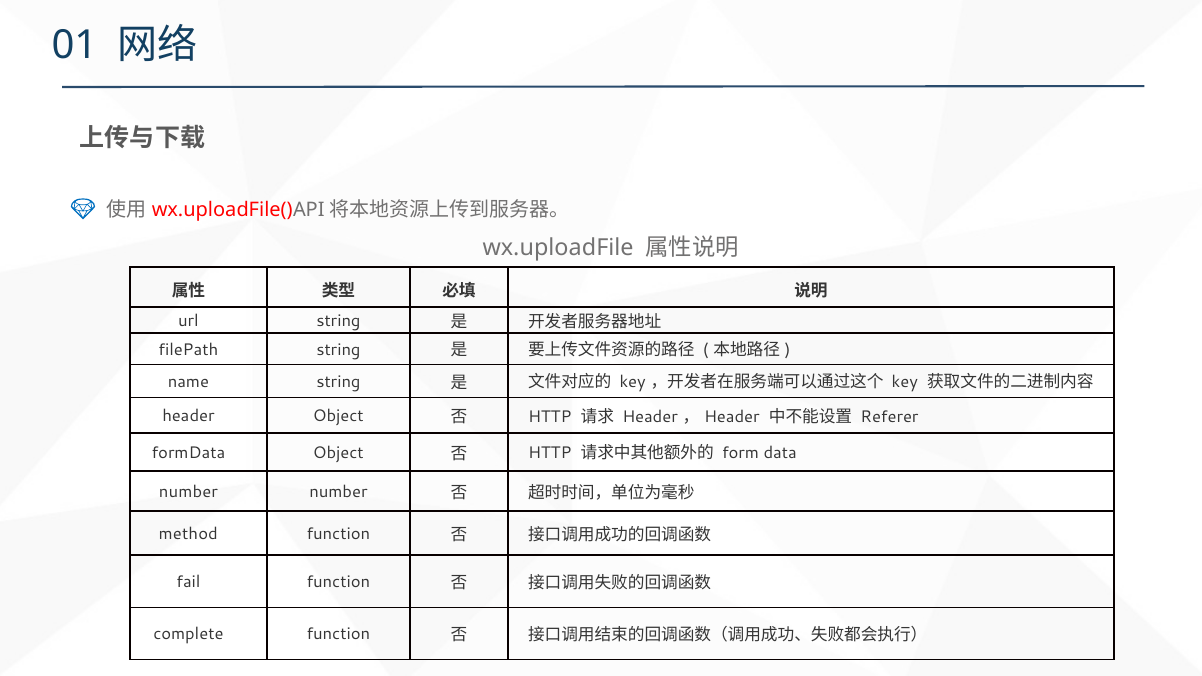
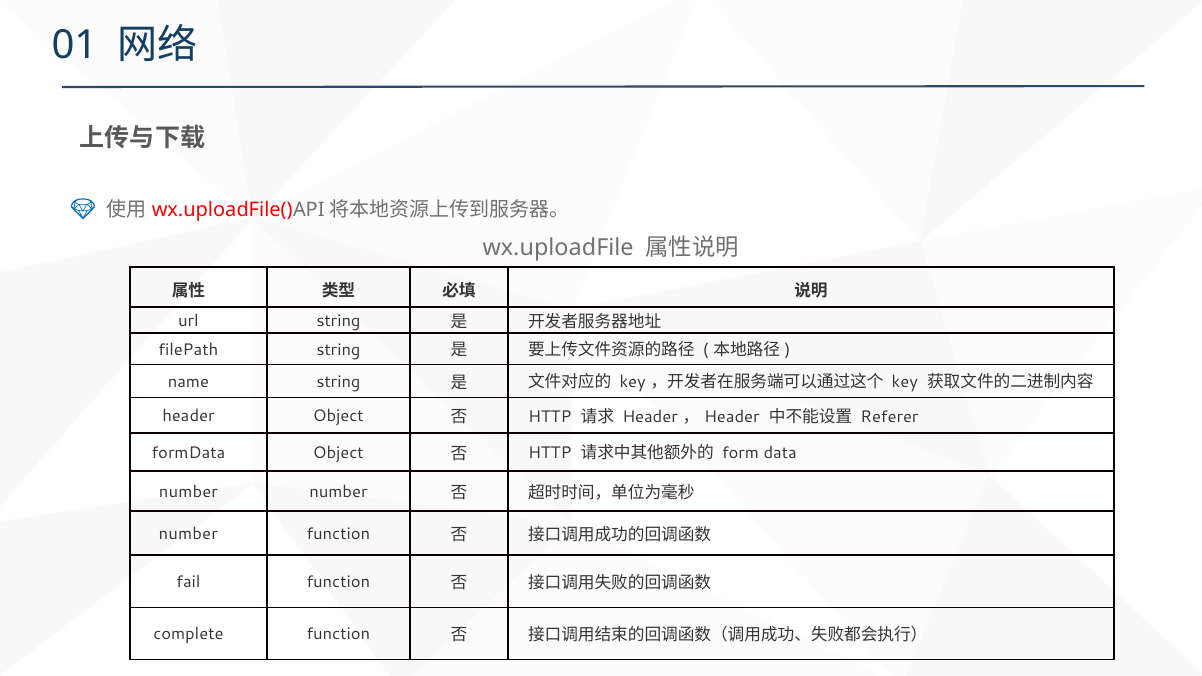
method at (188, 534): method -> number
